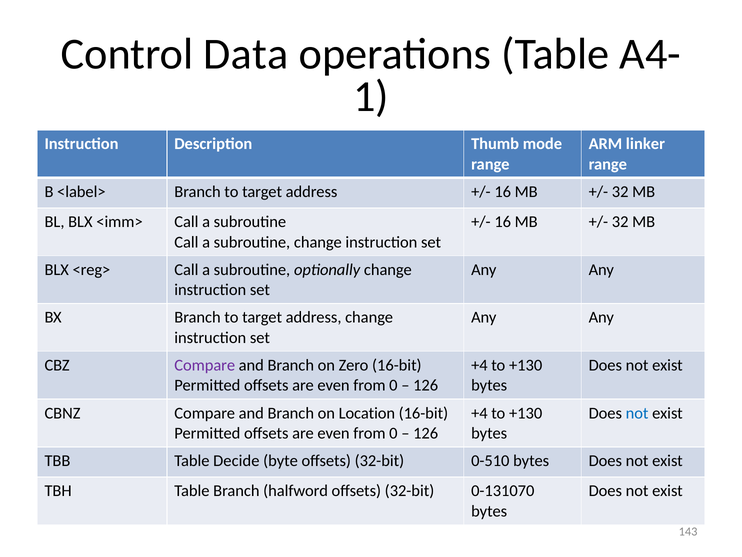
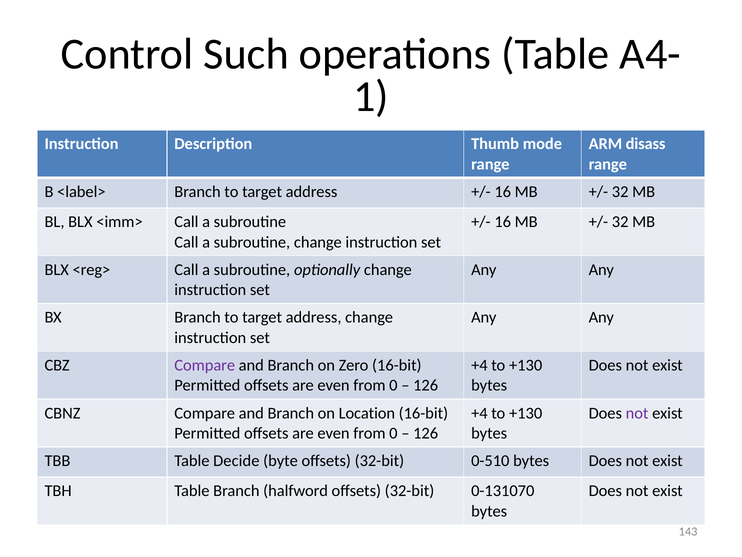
Data: Data -> Such
linker: linker -> disass
not at (637, 413) colour: blue -> purple
